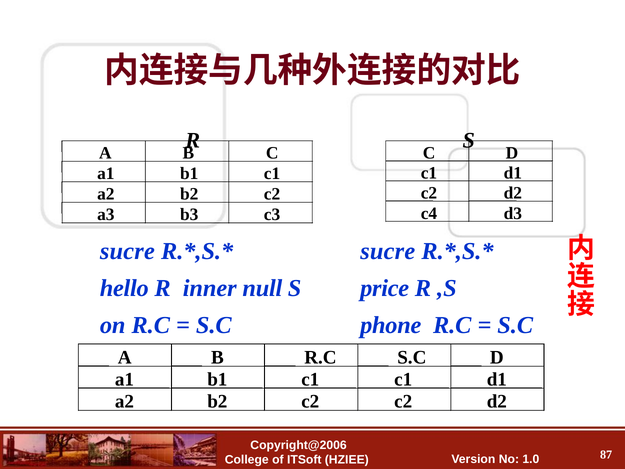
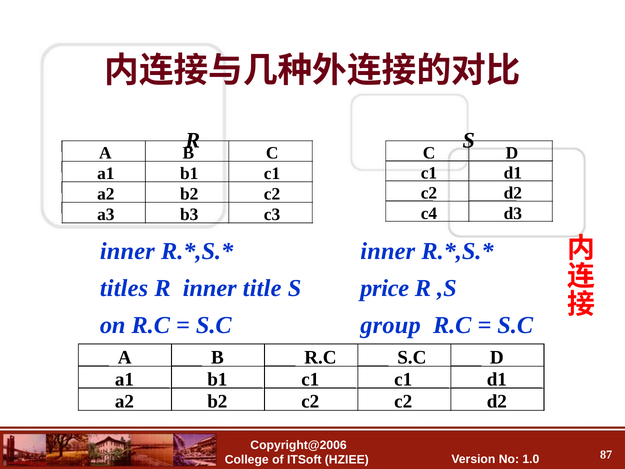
sucre at (127, 251): sucre -> inner
sucre at (388, 251): sucre -> inner
hello: hello -> titles
null: null -> title
phone: phone -> group
